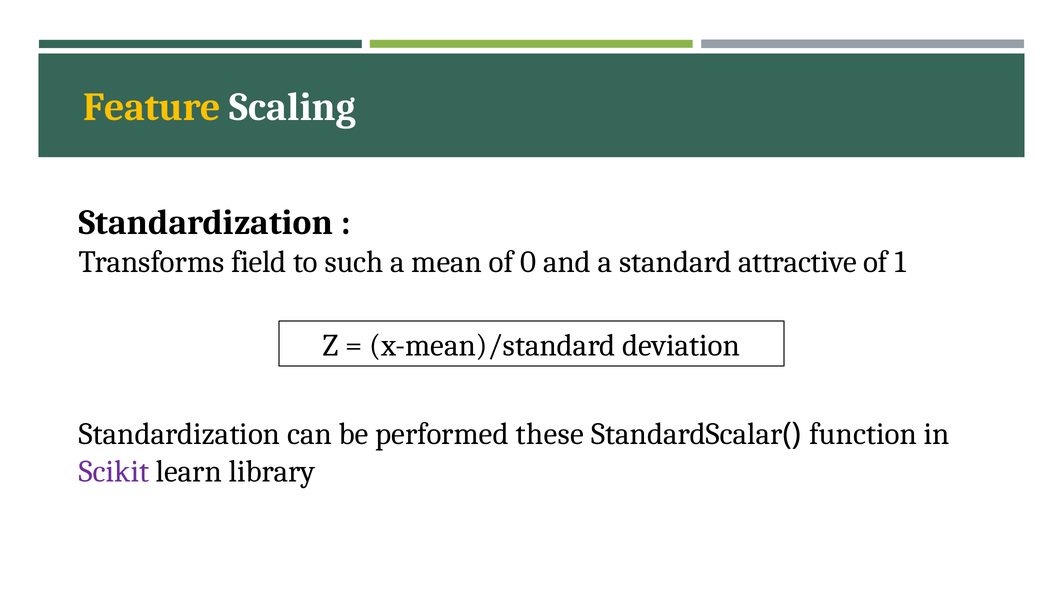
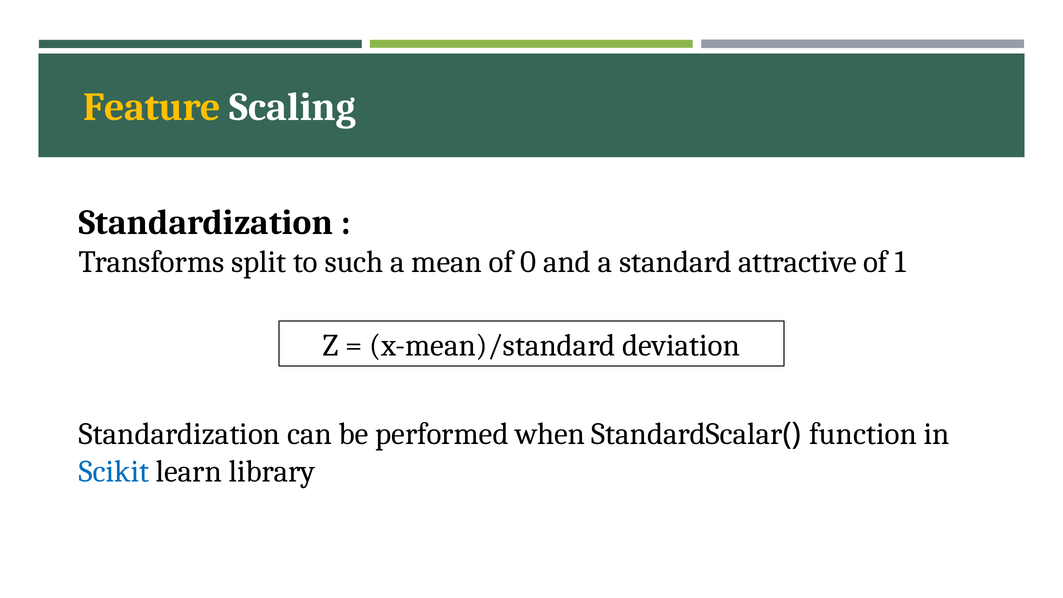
field: field -> split
these: these -> when
Scikit colour: purple -> blue
